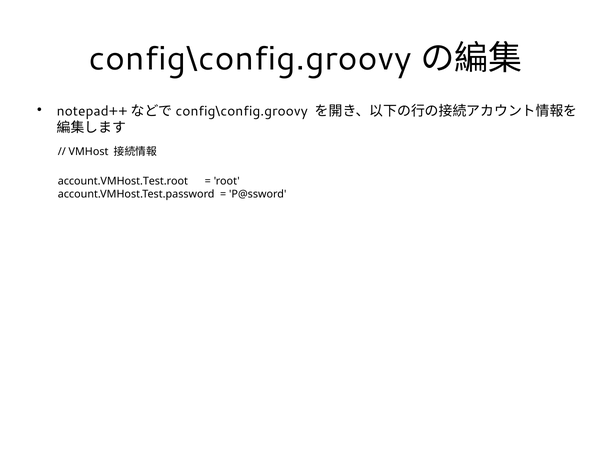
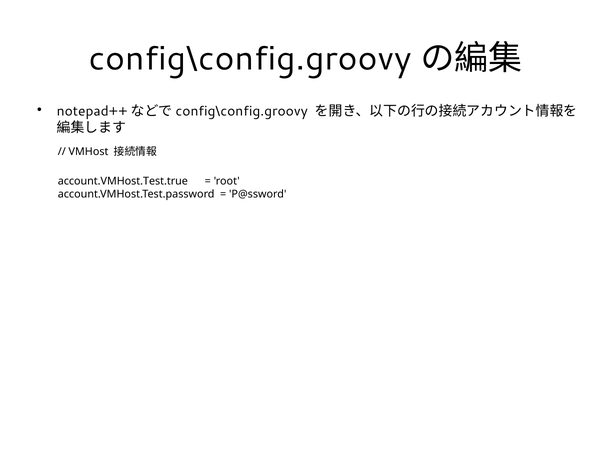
account.VMHost.Test.root: account.VMHost.Test.root -> account.VMHost.Test.true
